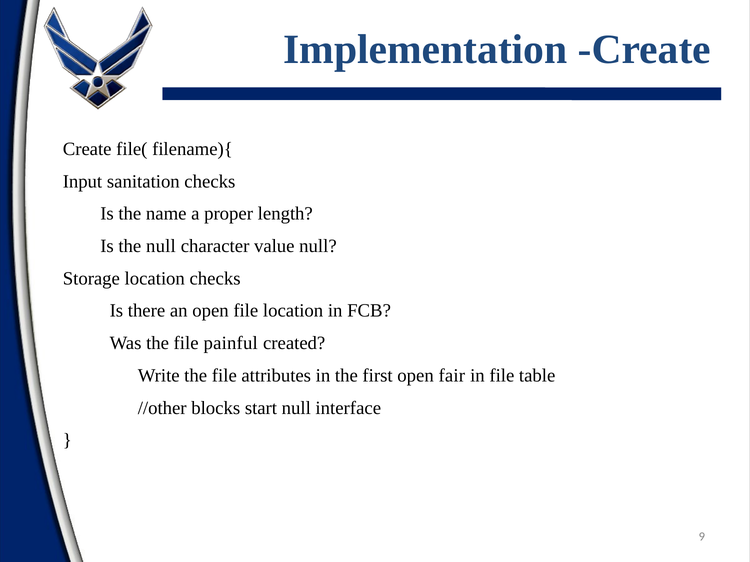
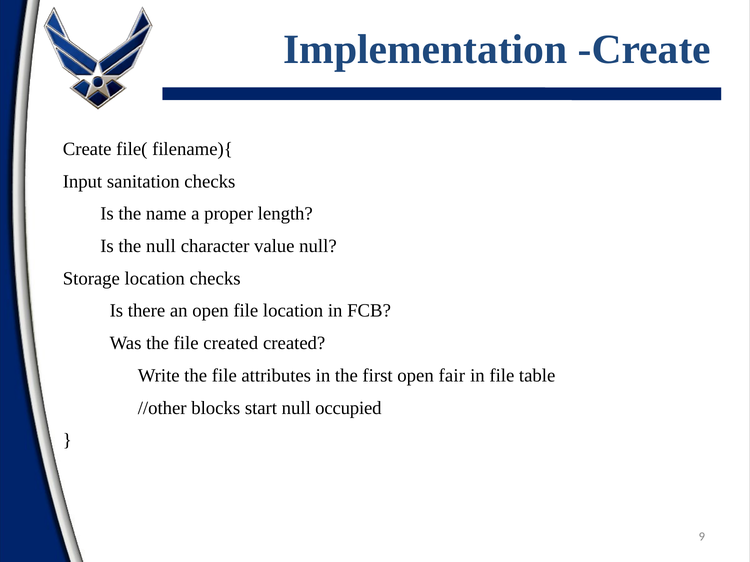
file painful: painful -> created
interface: interface -> occupied
